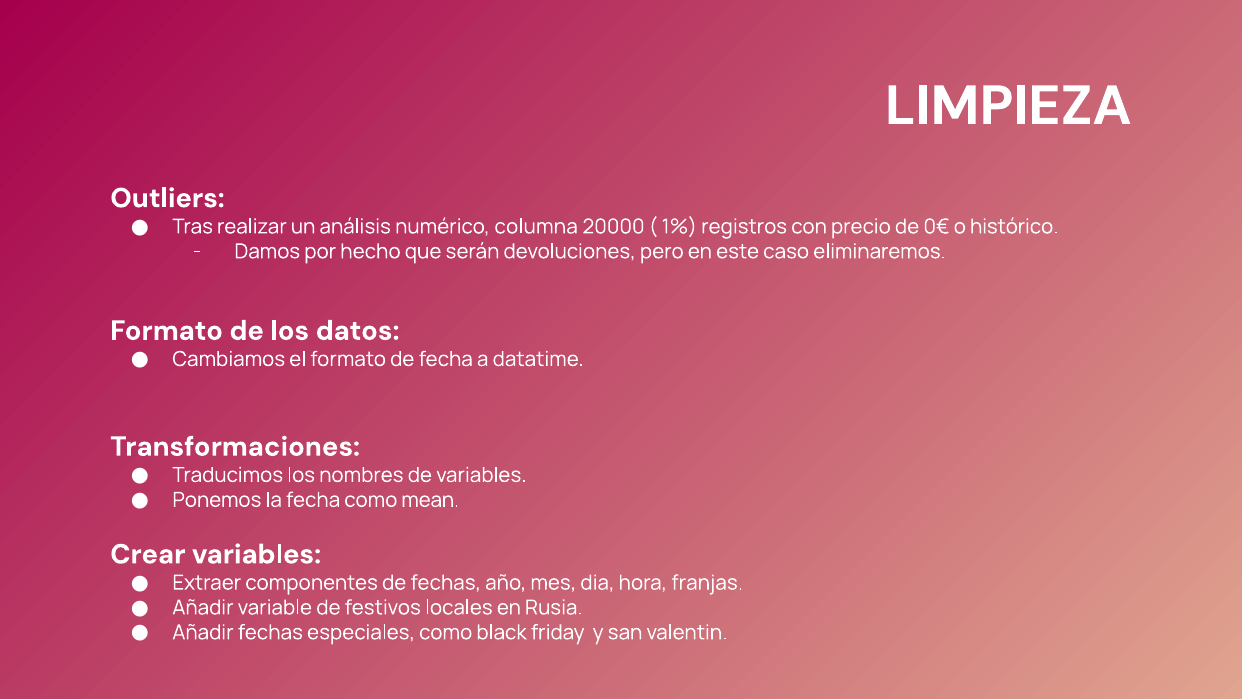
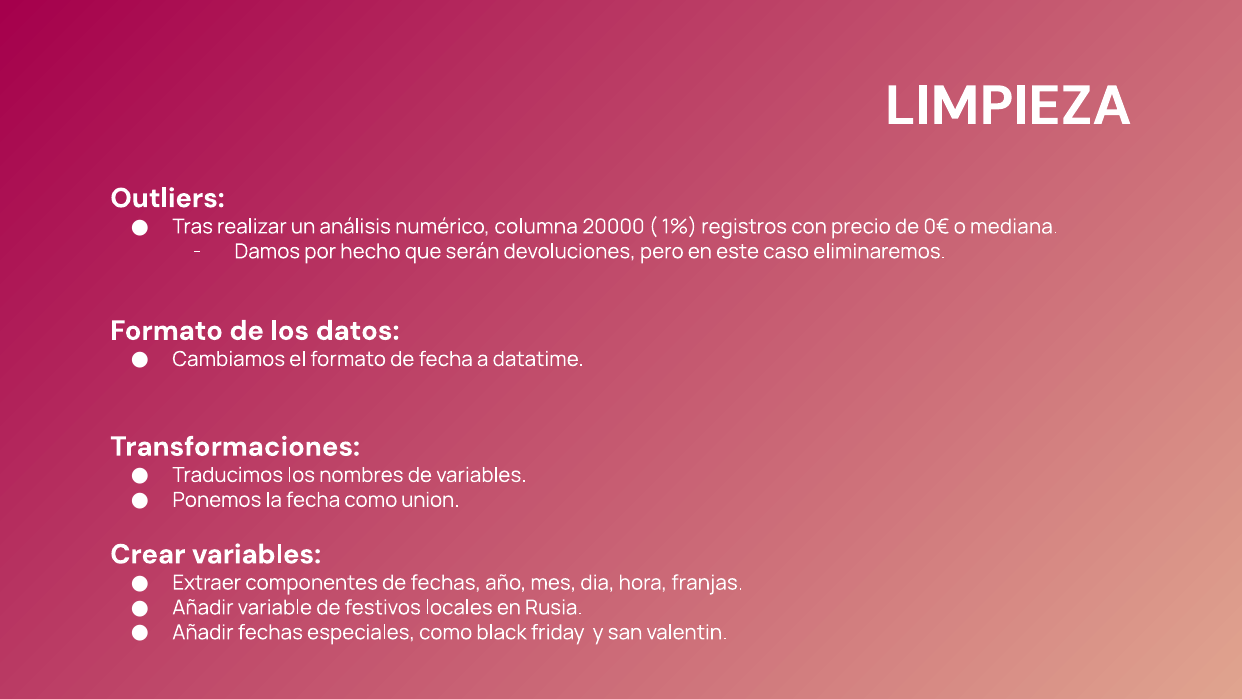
histórico: histórico -> mediana
mean: mean -> union
